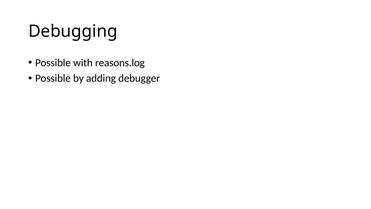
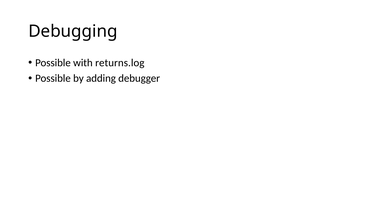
reasons.log: reasons.log -> returns.log
